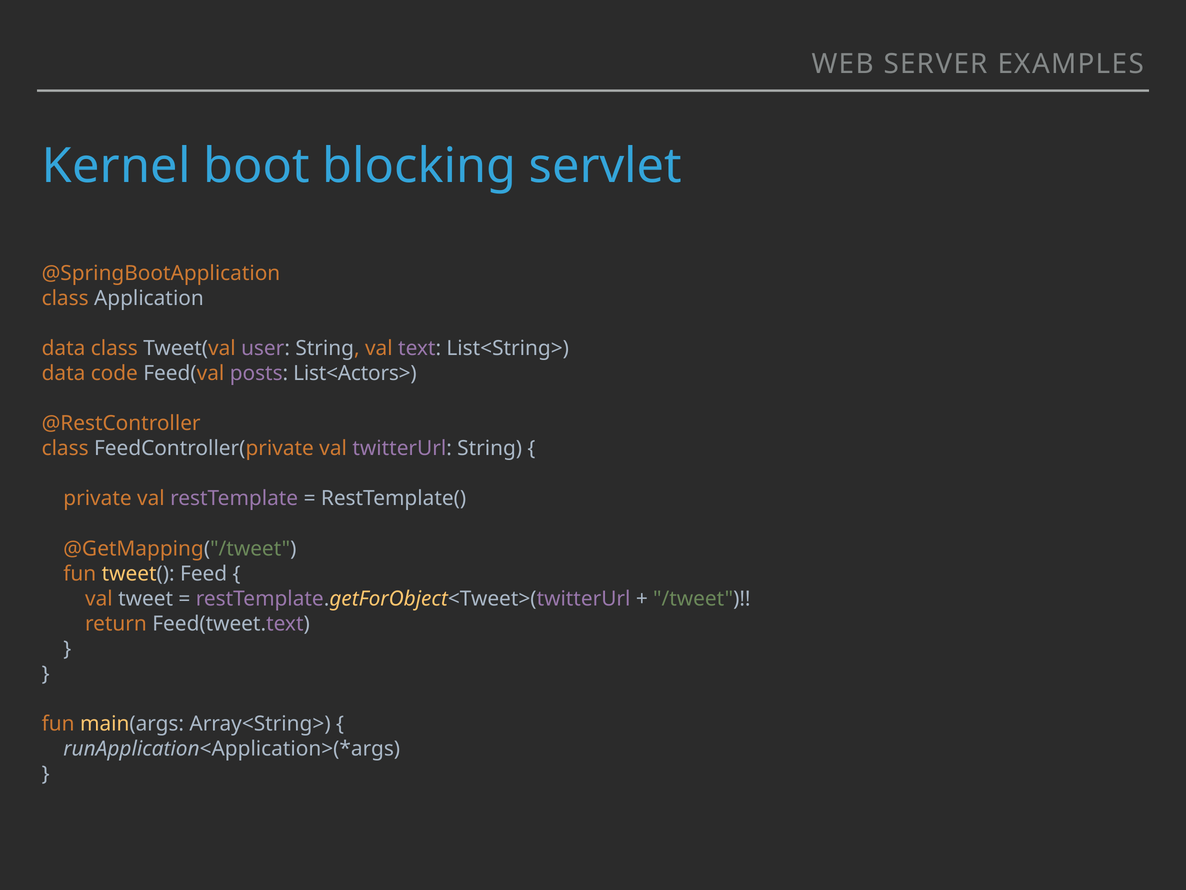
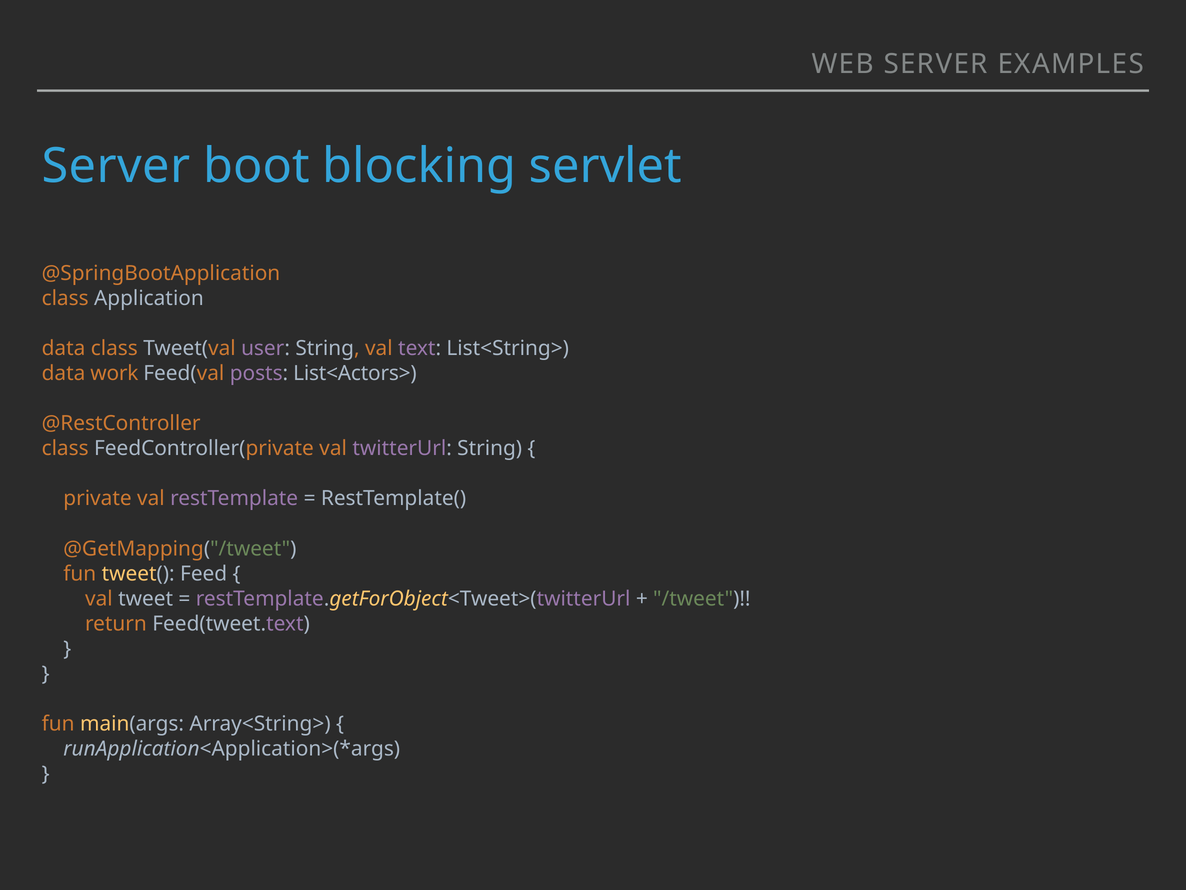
Kernel at (116, 166): Kernel -> Server
code: code -> work
